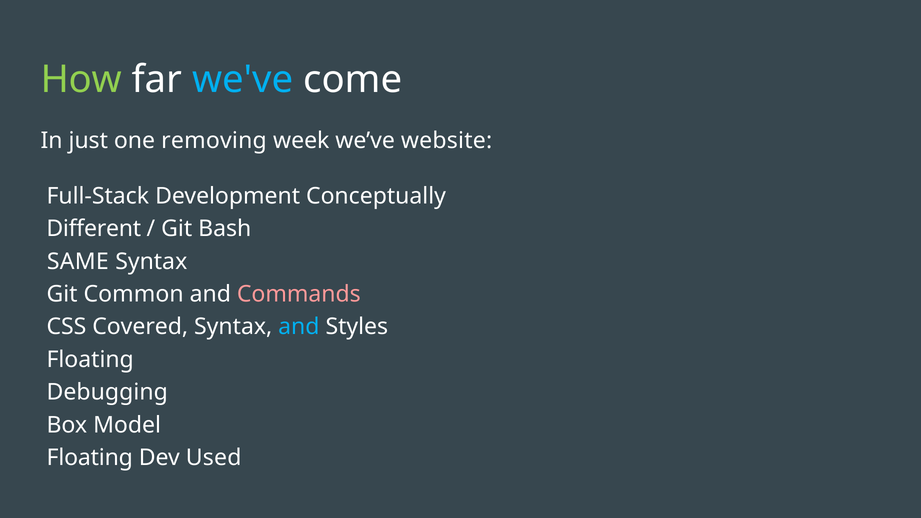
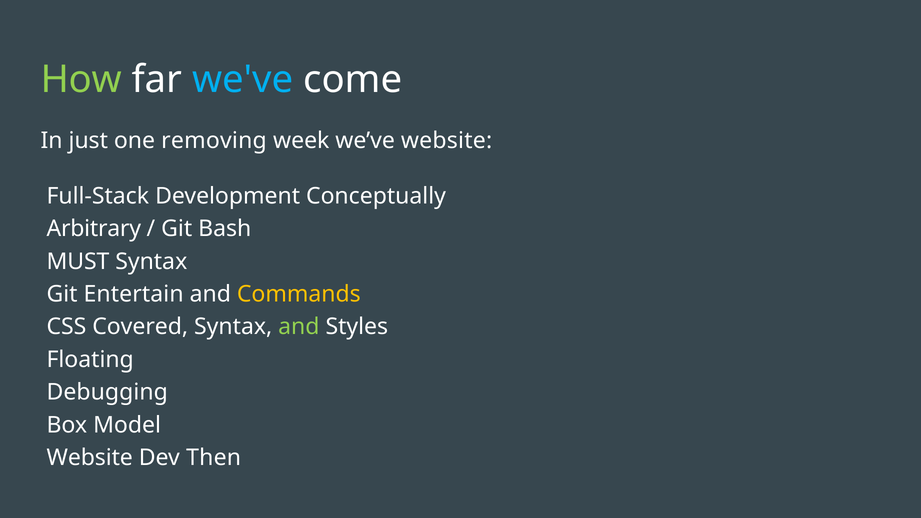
Different: Different -> Arbitrary
SAME: SAME -> MUST
Common: Common -> Entertain
Commands colour: pink -> yellow
and at (299, 327) colour: light blue -> light green
Floating at (90, 458): Floating -> Website
Used: Used -> Then
